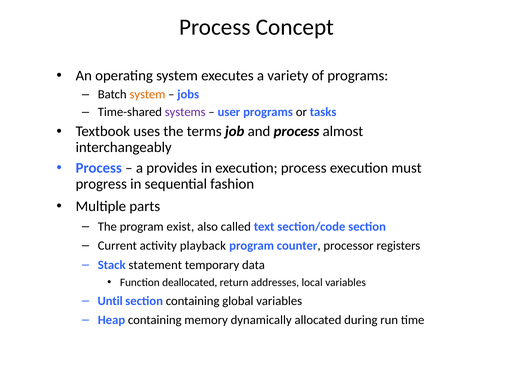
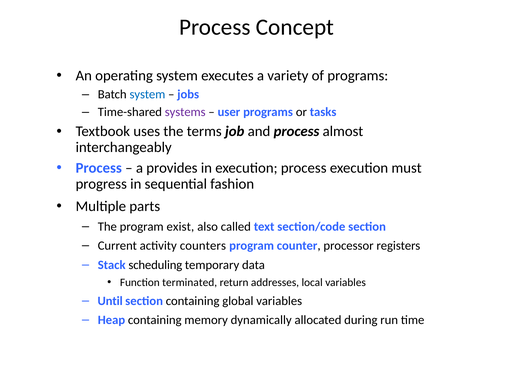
system at (147, 95) colour: orange -> blue
playback: playback -> counters
statement: statement -> scheduling
deallocated: deallocated -> terminated
